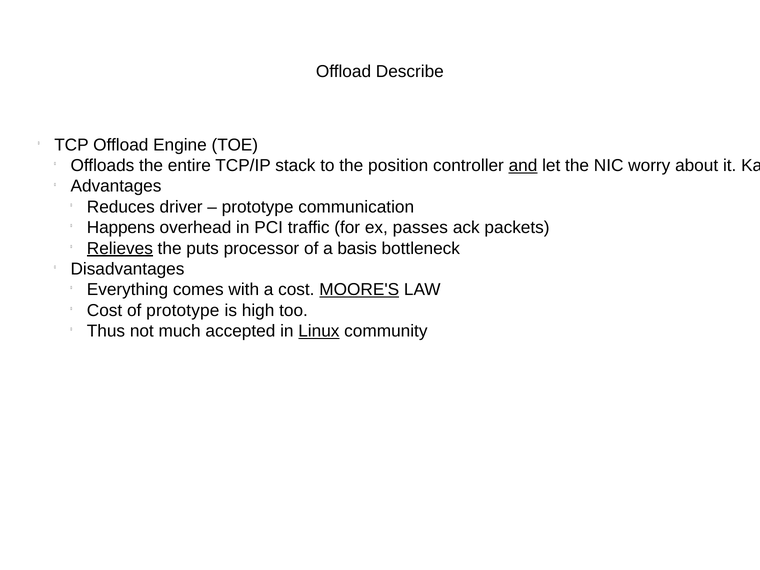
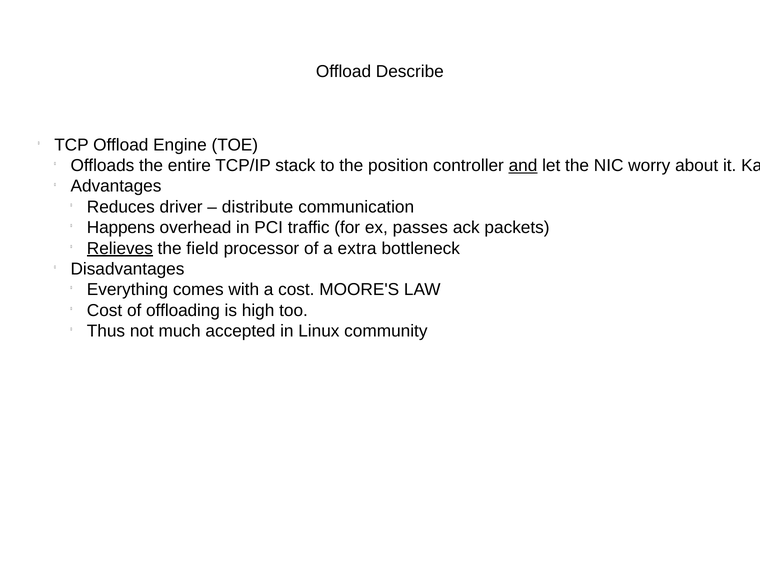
prototype at (258, 207): prototype -> distribute
puts: puts -> field
basis: basis -> extra
MOORE'S underline: present -> none
of prototype: prototype -> offloading
Linux underline: present -> none
